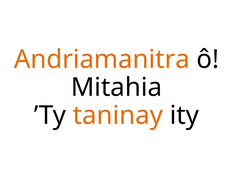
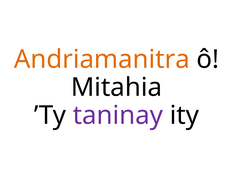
taninay colour: orange -> purple
